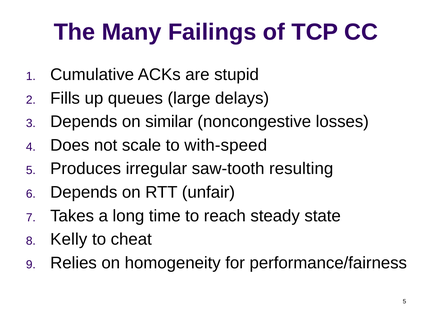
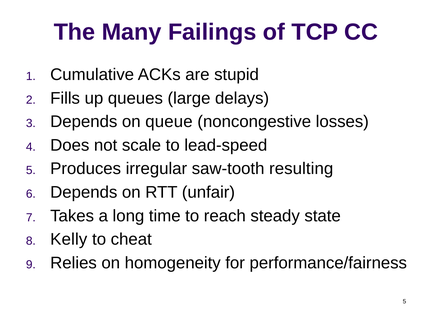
similar: similar -> queue
with-speed: with-speed -> lead-speed
